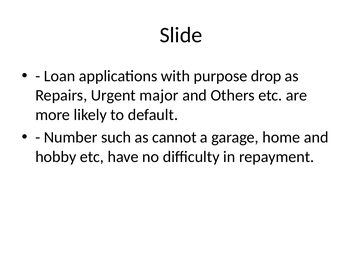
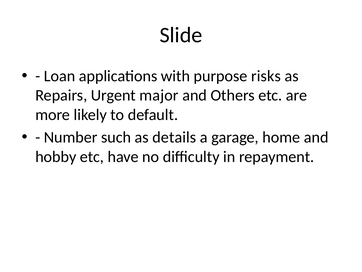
drop: drop -> risks
cannot: cannot -> details
